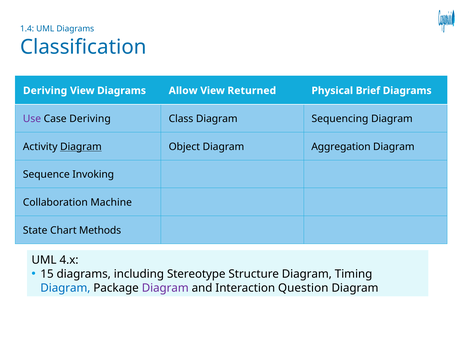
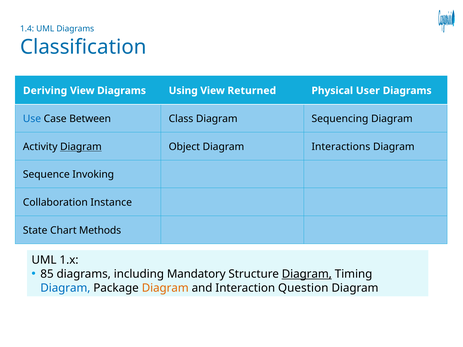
Allow: Allow -> Using
Brief: Brief -> User
Use colour: purple -> blue
Case Deriving: Deriving -> Between
Aggregation: Aggregation -> Interactions
Machine: Machine -> Instance
4.x: 4.x -> 1.x
15: 15 -> 85
Stereotype: Stereotype -> Mandatory
Diagram at (307, 274) underline: none -> present
Diagram at (165, 288) colour: purple -> orange
